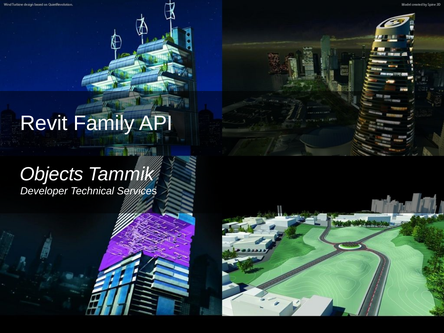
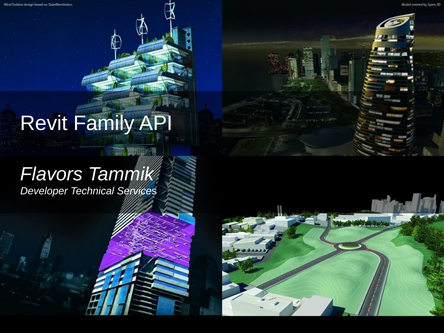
Objects: Objects -> Flavors
